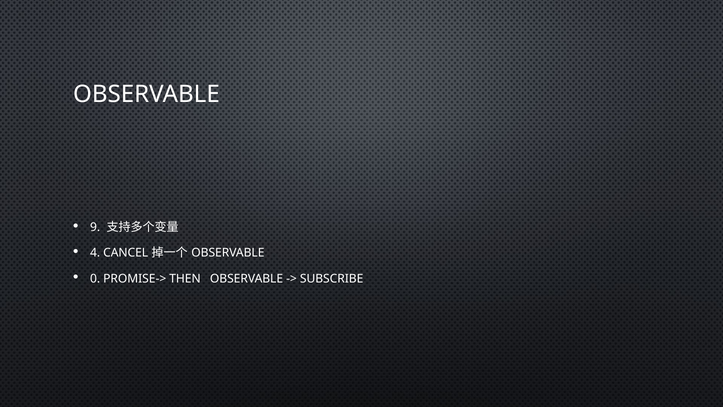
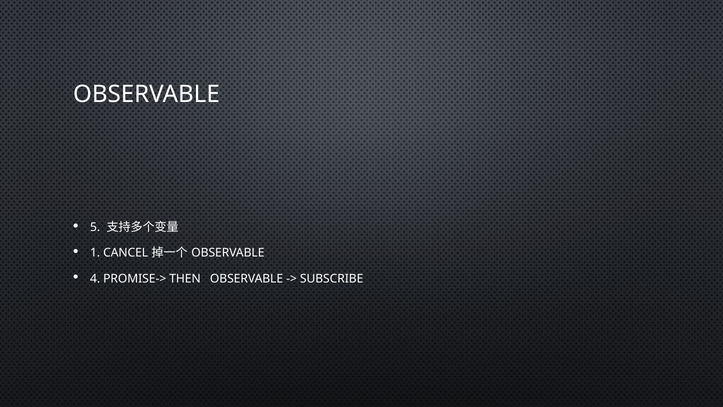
9: 9 -> 5
4: 4 -> 1
0: 0 -> 4
